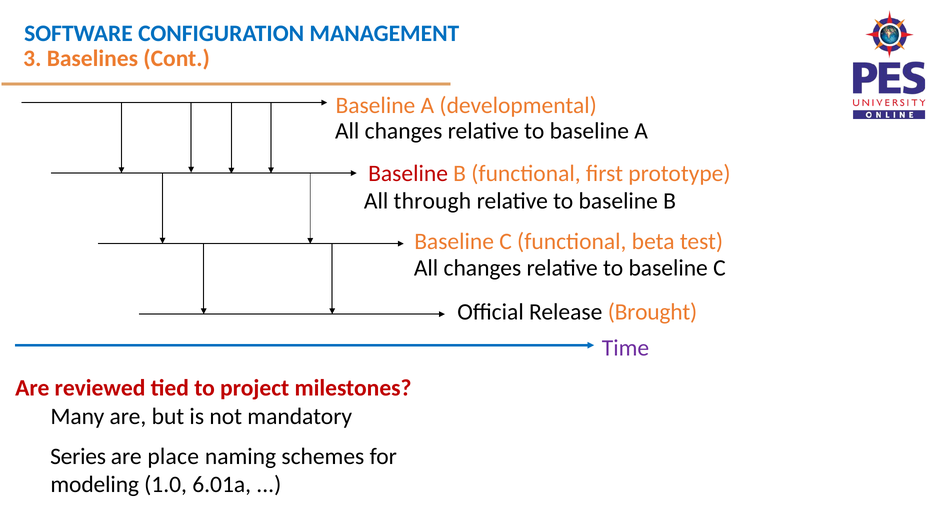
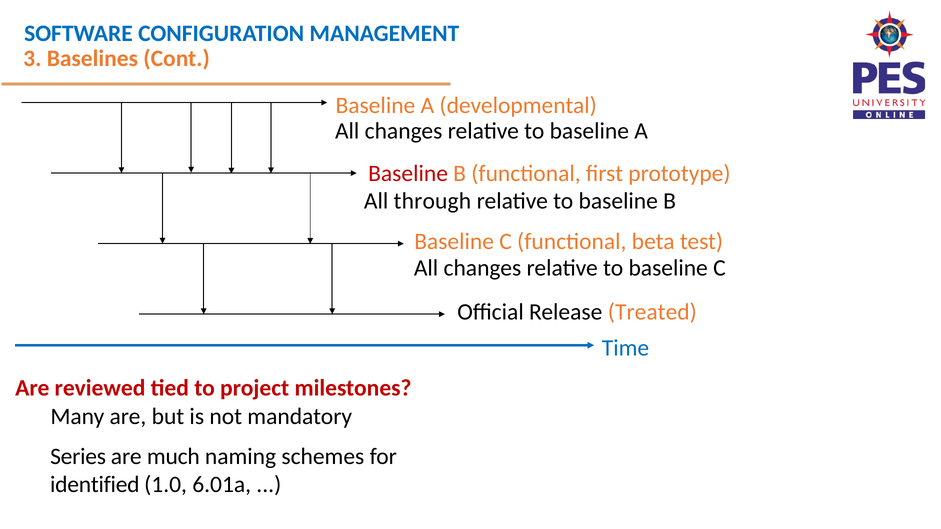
Brought: Brought -> Treated
Time colour: purple -> blue
place: place -> much
modeling: modeling -> identified
